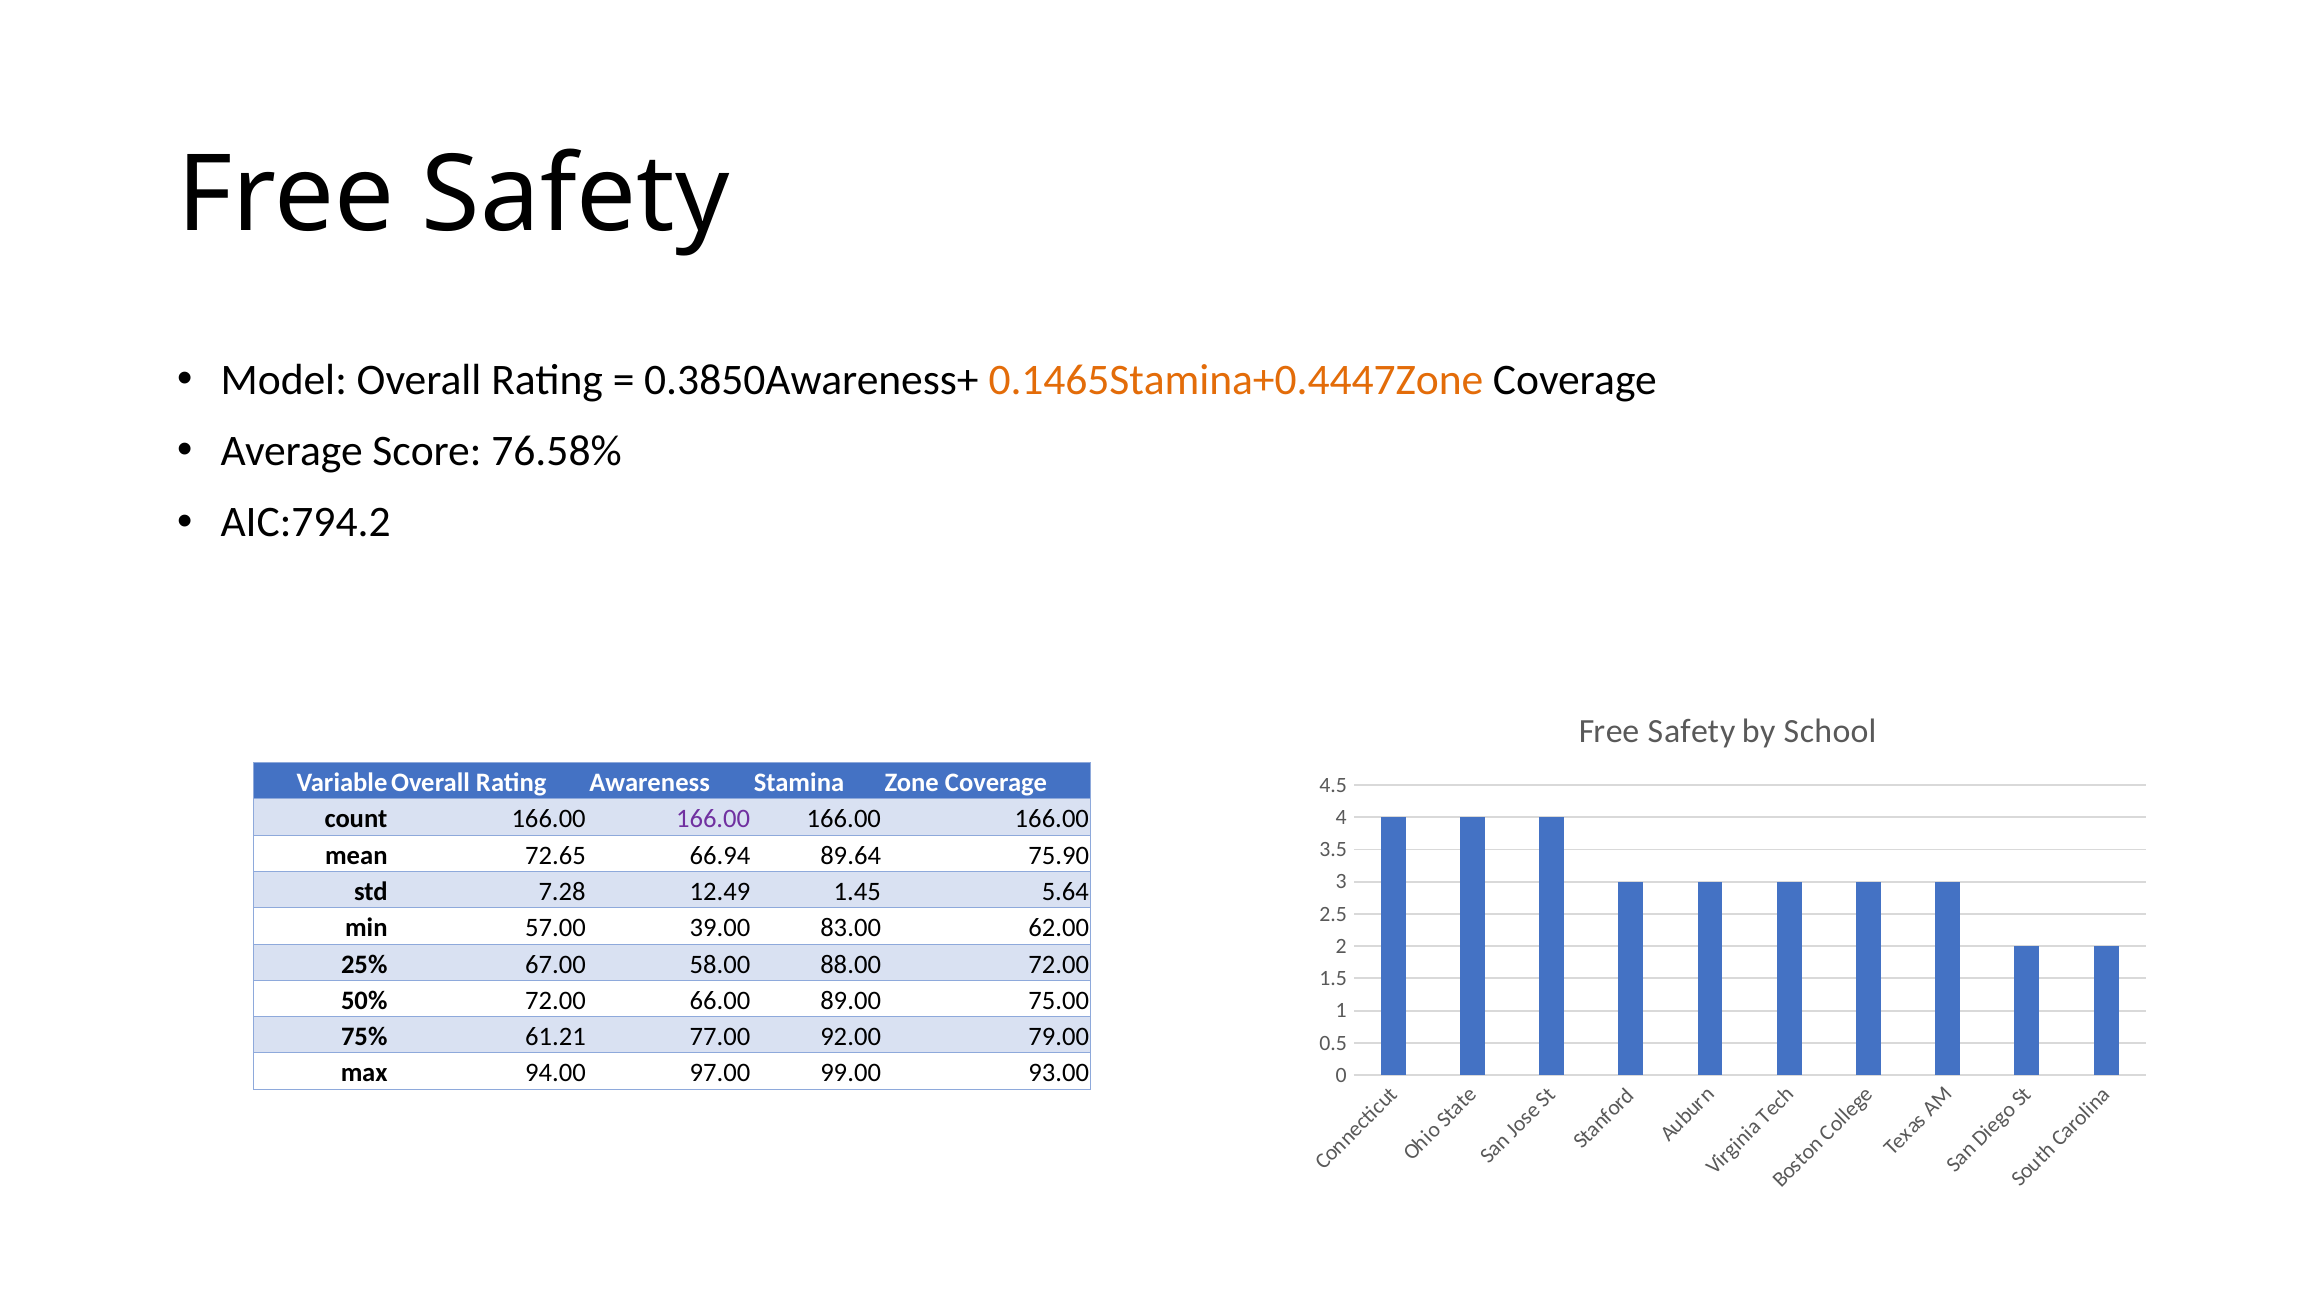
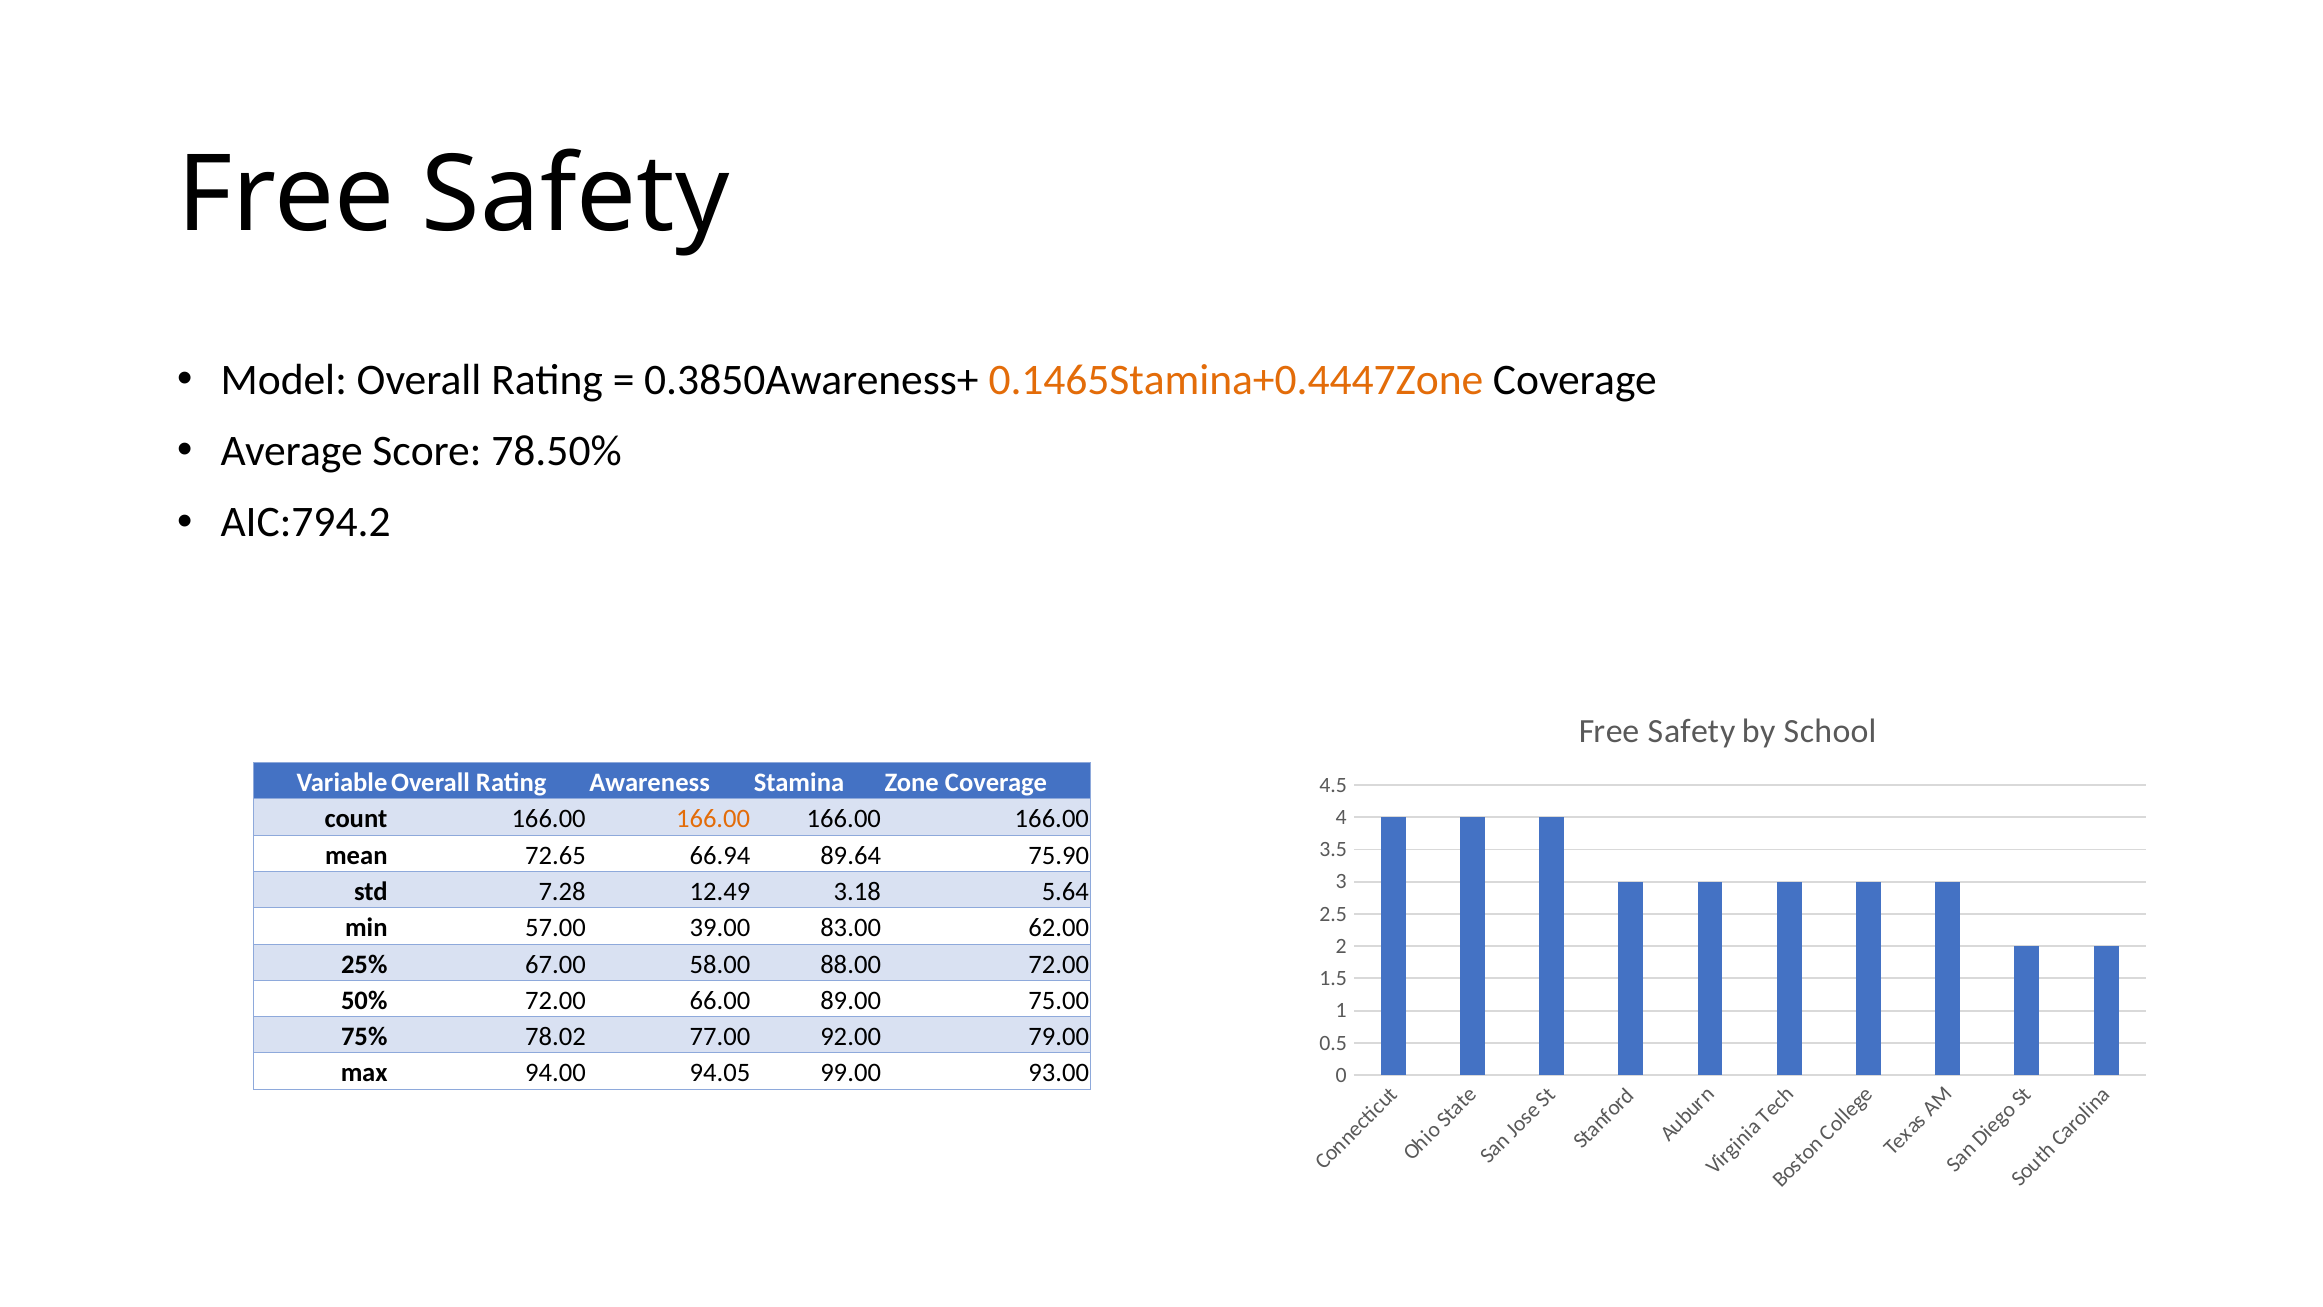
76.58%: 76.58% -> 78.50%
166.00 at (713, 819) colour: purple -> orange
1.45: 1.45 -> 3.18
61.21: 61.21 -> 78.02
97.00: 97.00 -> 94.05
